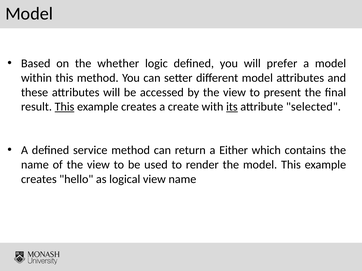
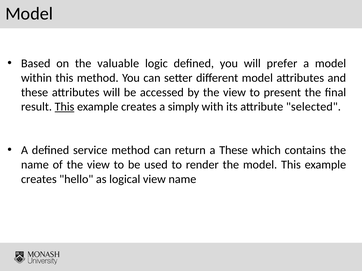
whether: whether -> valuable
create: create -> simply
its underline: present -> none
a Either: Either -> These
